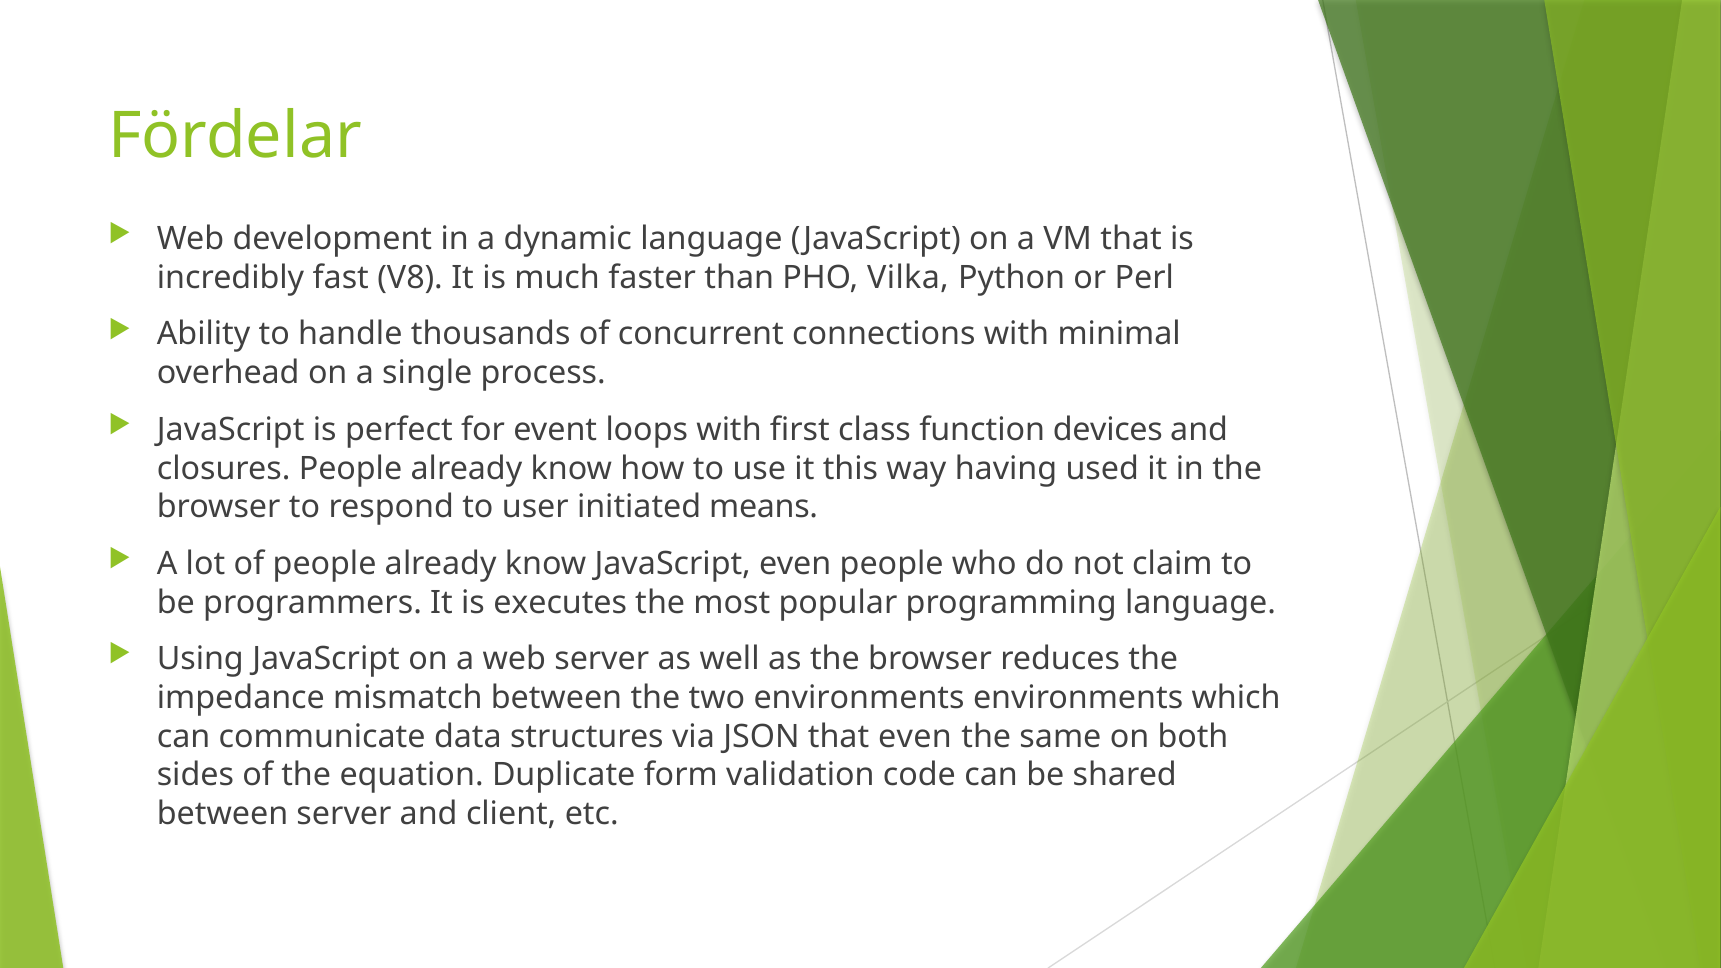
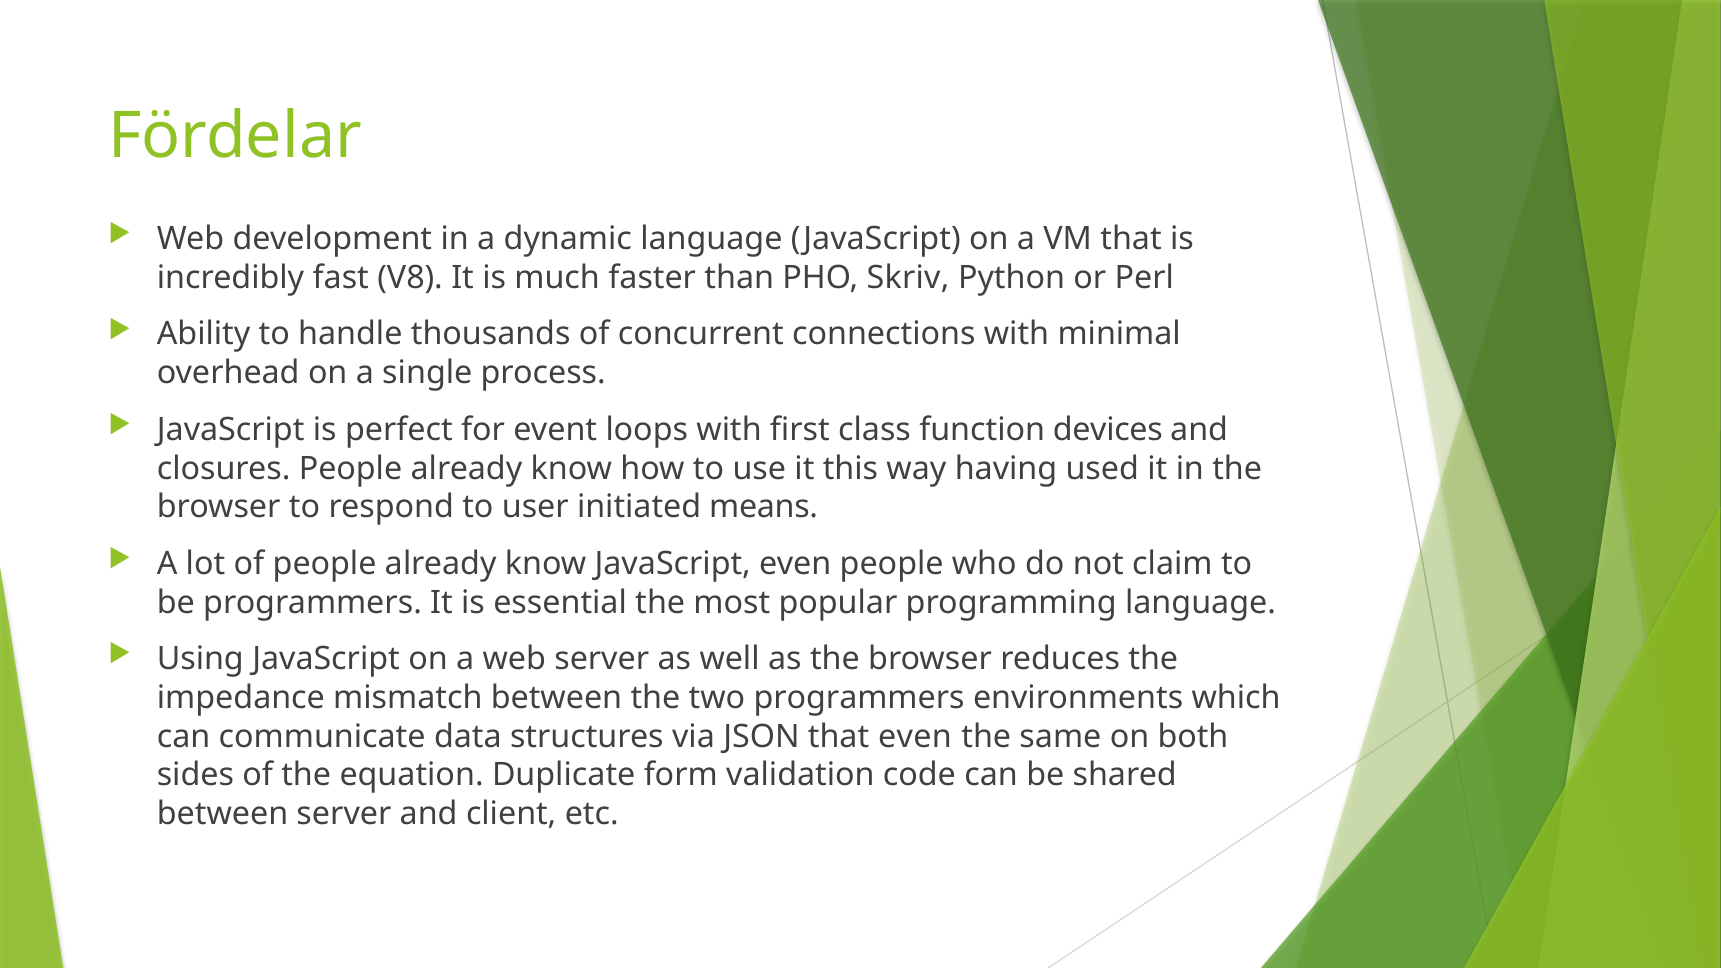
Vilka: Vilka -> Skriv
executes: executes -> essential
two environments: environments -> programmers
